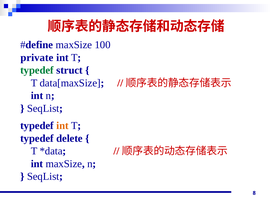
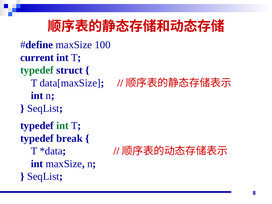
private: private -> current
int at (62, 126) colour: orange -> green
delete: delete -> break
